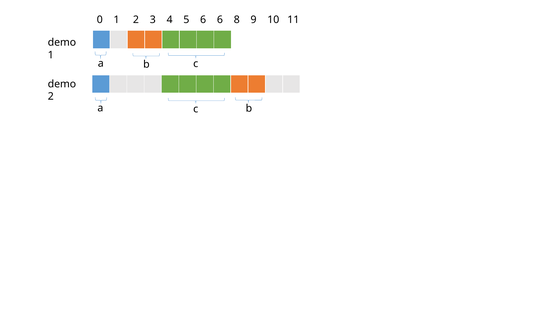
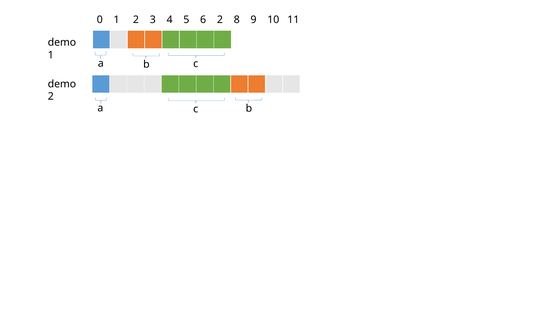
6 6: 6 -> 2
